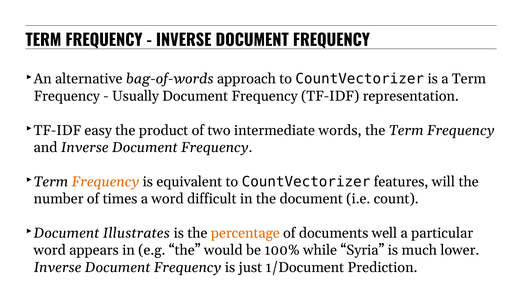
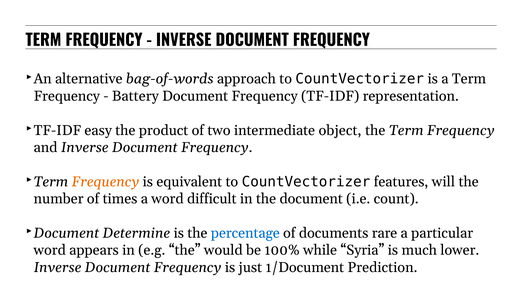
Usually: Usually -> Battery
words: words -> object
Illustrates: Illustrates -> Determine
percentage colour: orange -> blue
well: well -> rare
